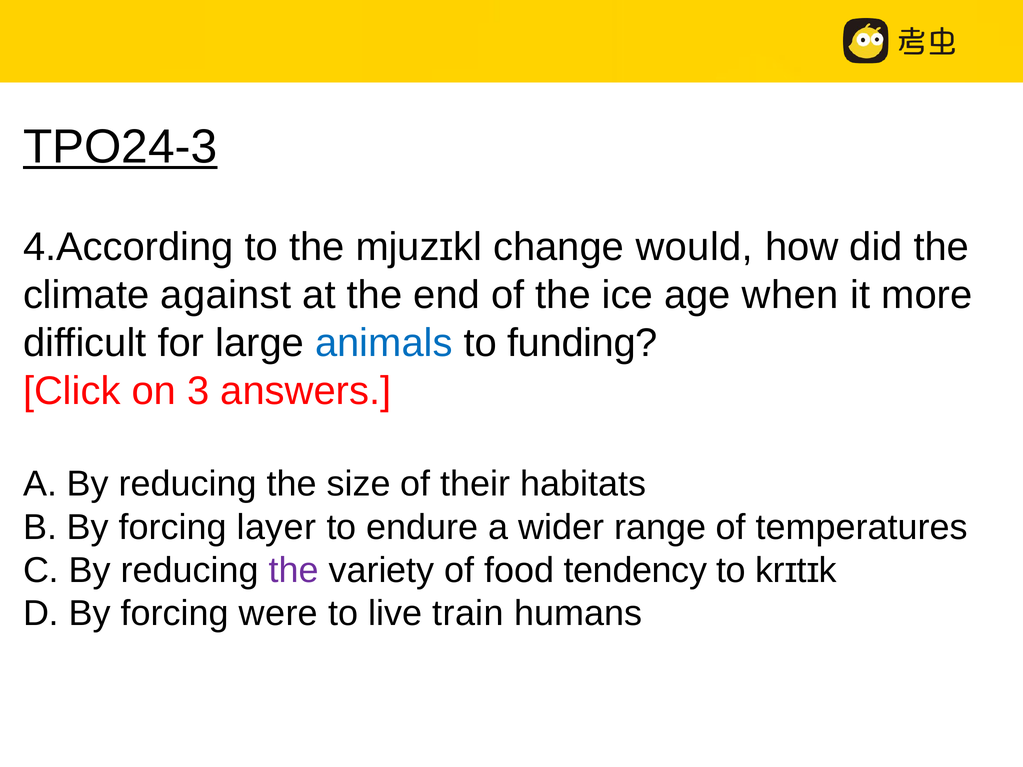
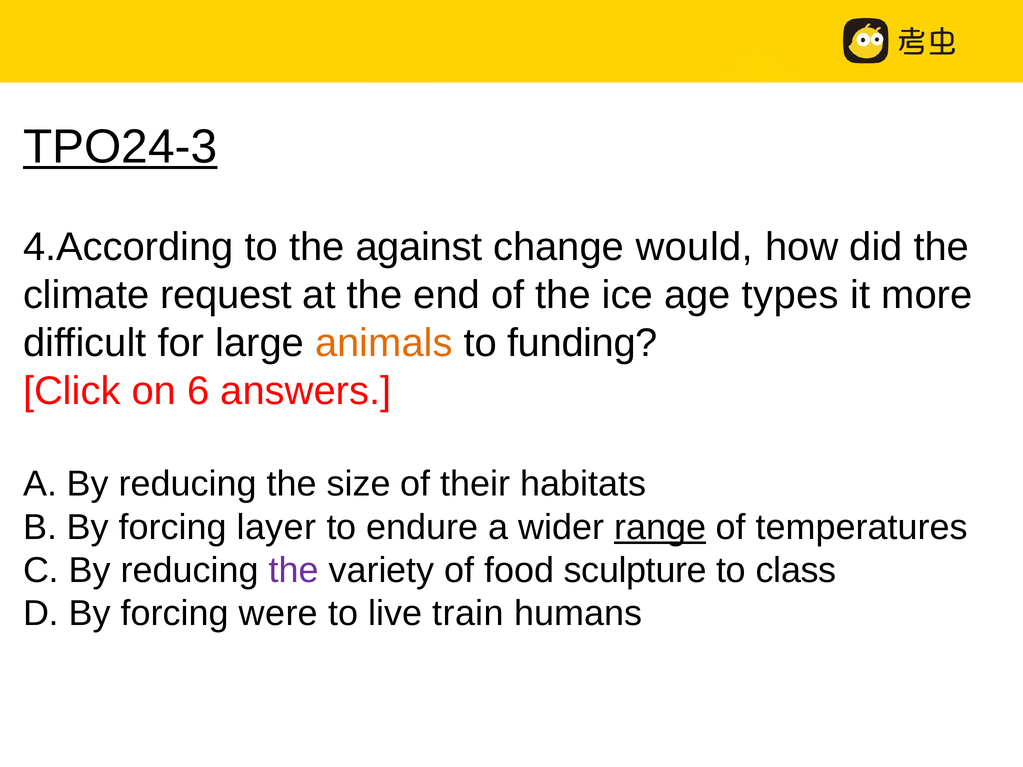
mjuzɪkl: mjuzɪkl -> against
against: against -> request
when: when -> types
animals colour: blue -> orange
3: 3 -> 6
range underline: none -> present
tendency: tendency -> sculpture
krɪtɪk: krɪtɪk -> class
